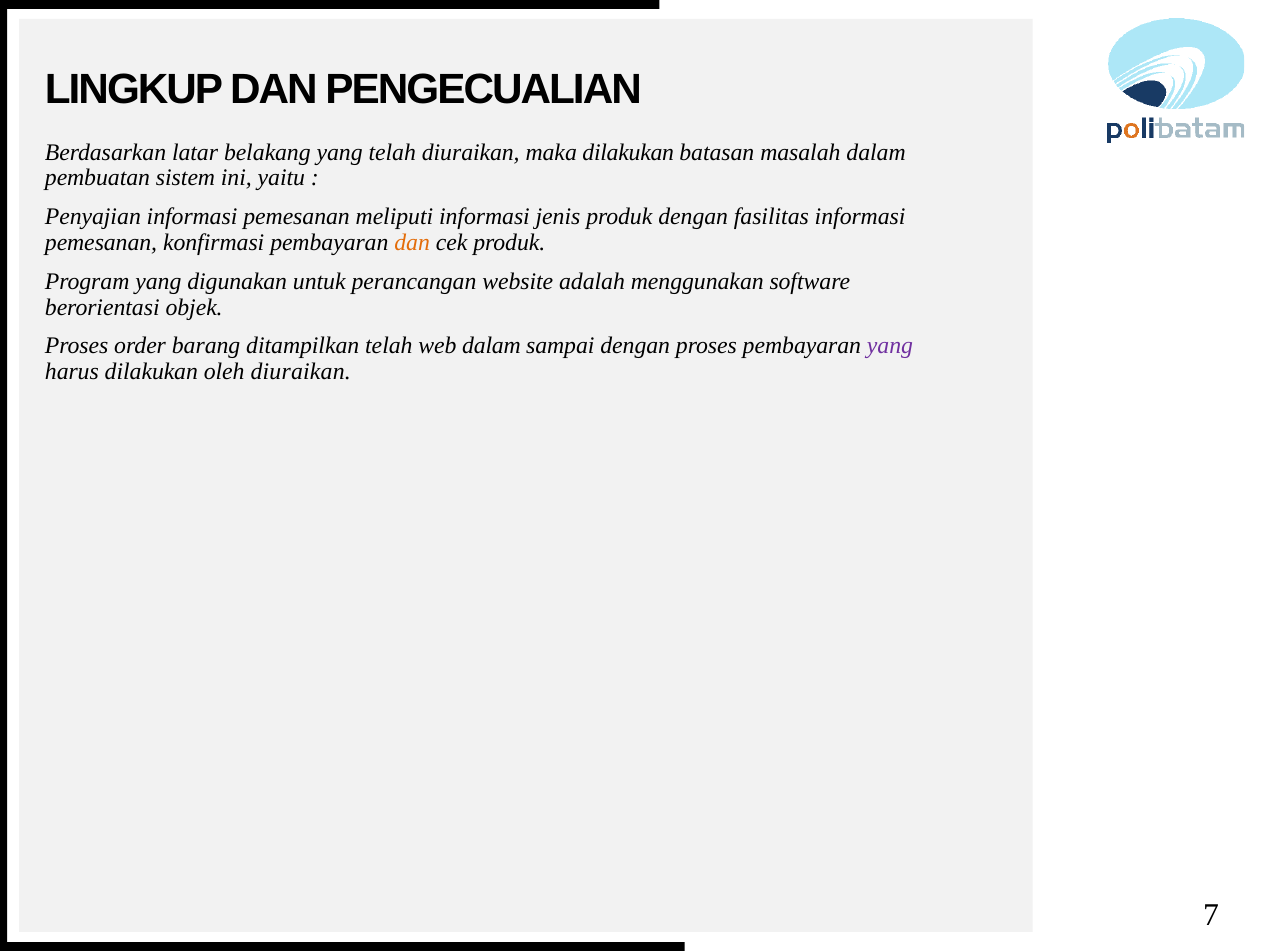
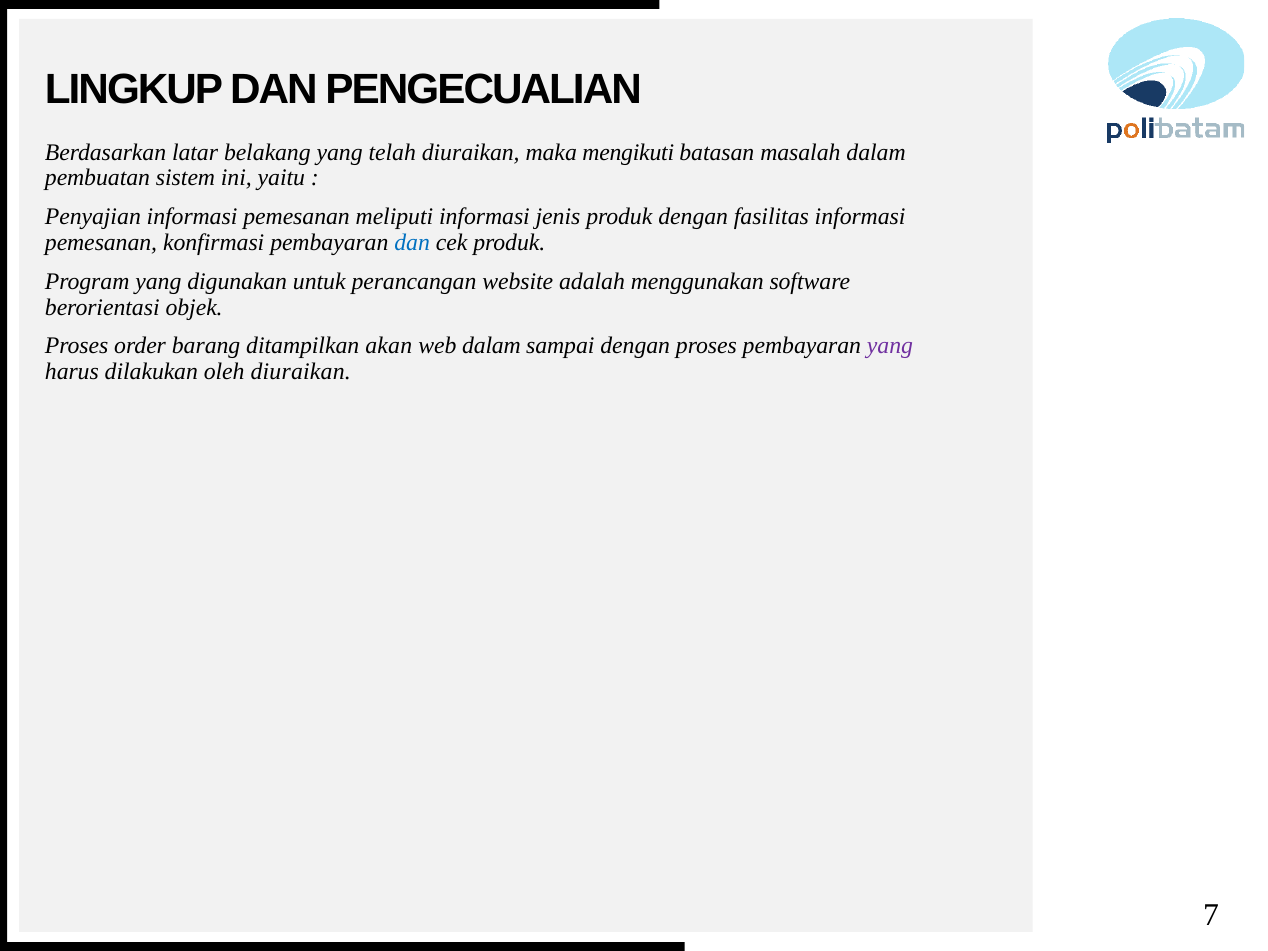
maka dilakukan: dilakukan -> mengikuti
dan at (412, 243) colour: orange -> blue
ditampilkan telah: telah -> akan
